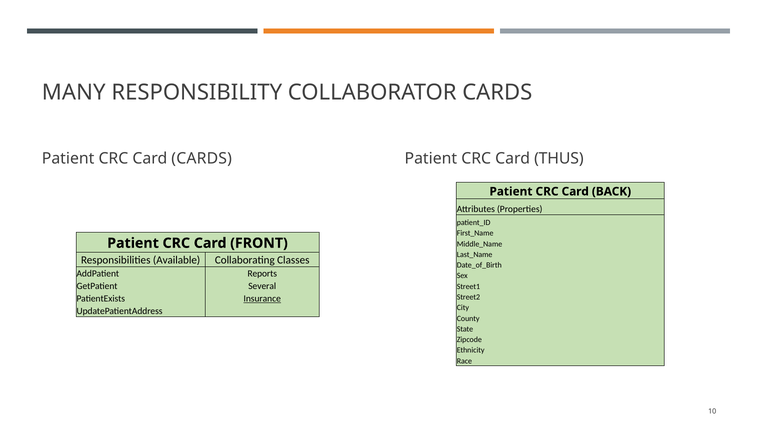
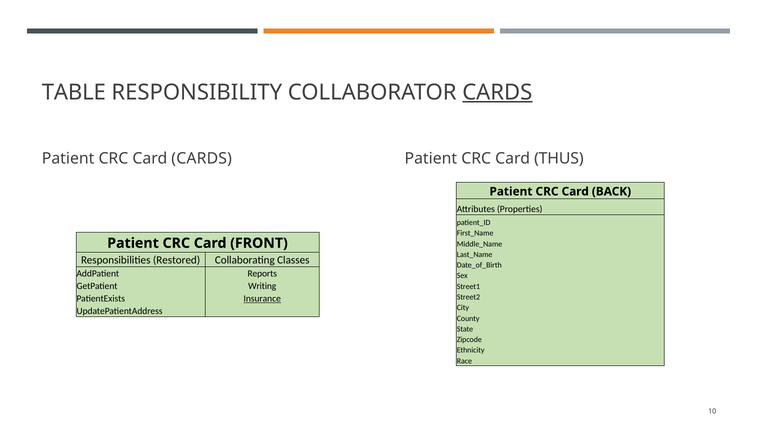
MANY: MANY -> TABLE
CARDS at (497, 92) underline: none -> present
Available: Available -> Restored
Several: Several -> Writing
